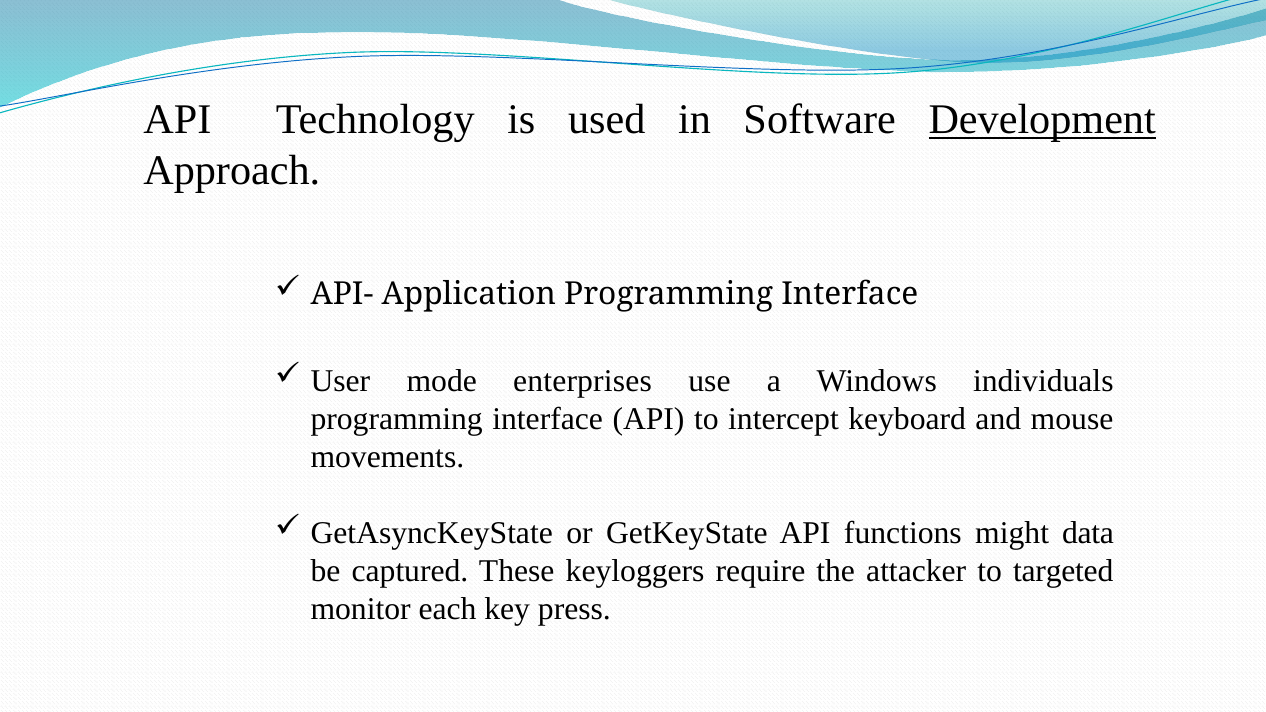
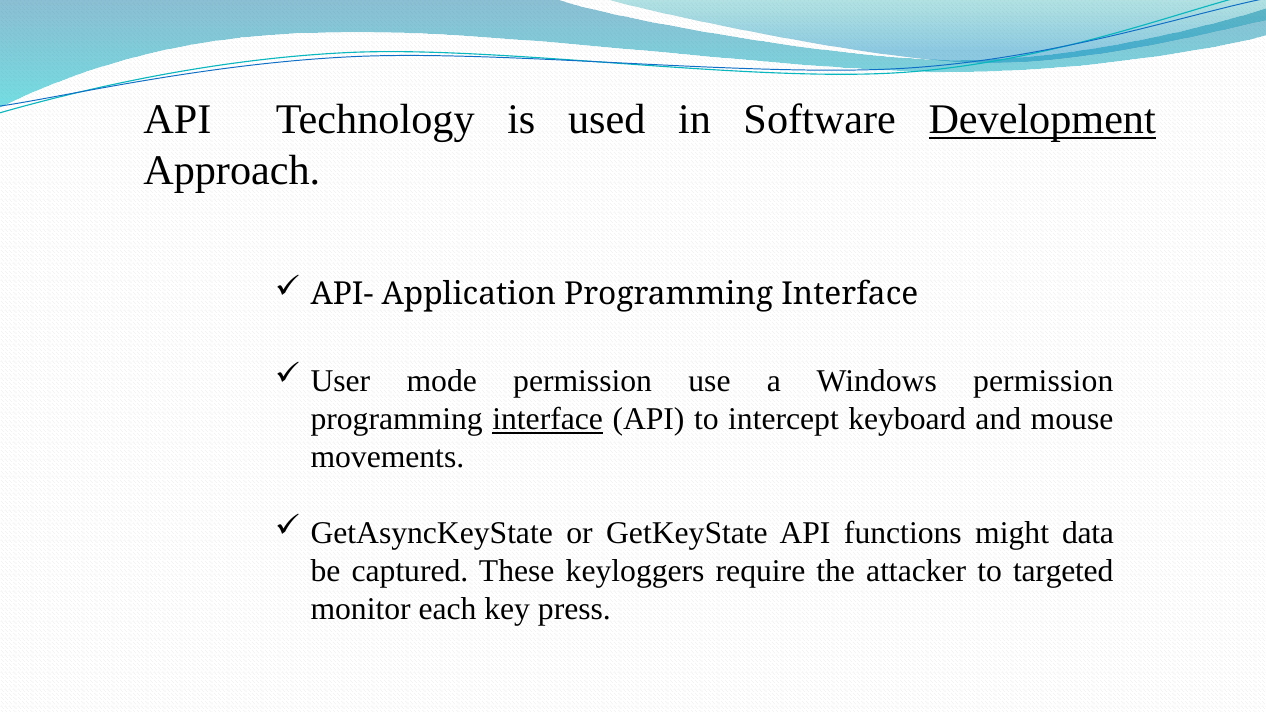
mode enterprises: enterprises -> permission
Windows individuals: individuals -> permission
interface at (548, 419) underline: none -> present
